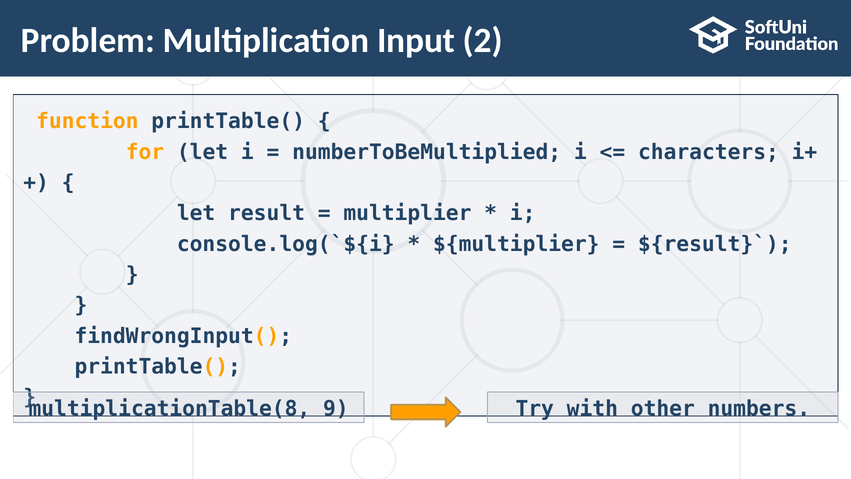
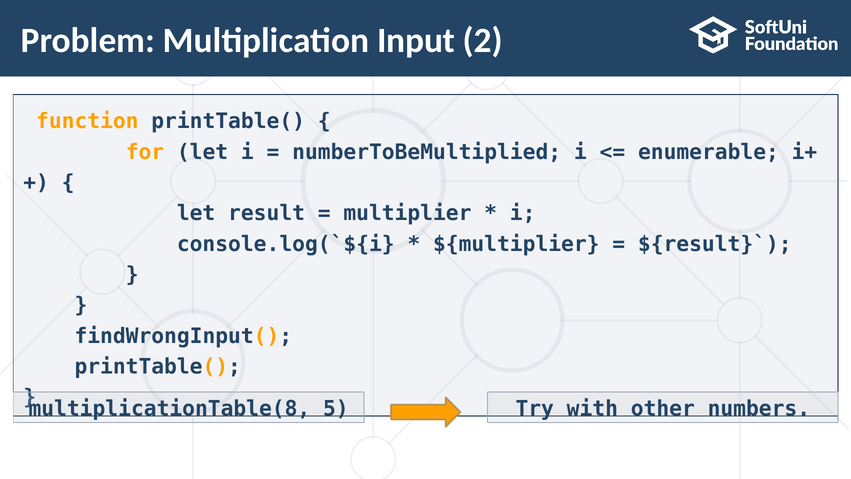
characters: characters -> enumerable
9: 9 -> 5
